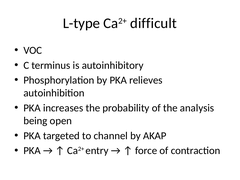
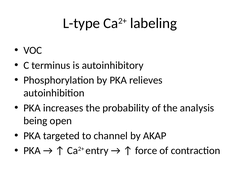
difficult: difficult -> labeling
